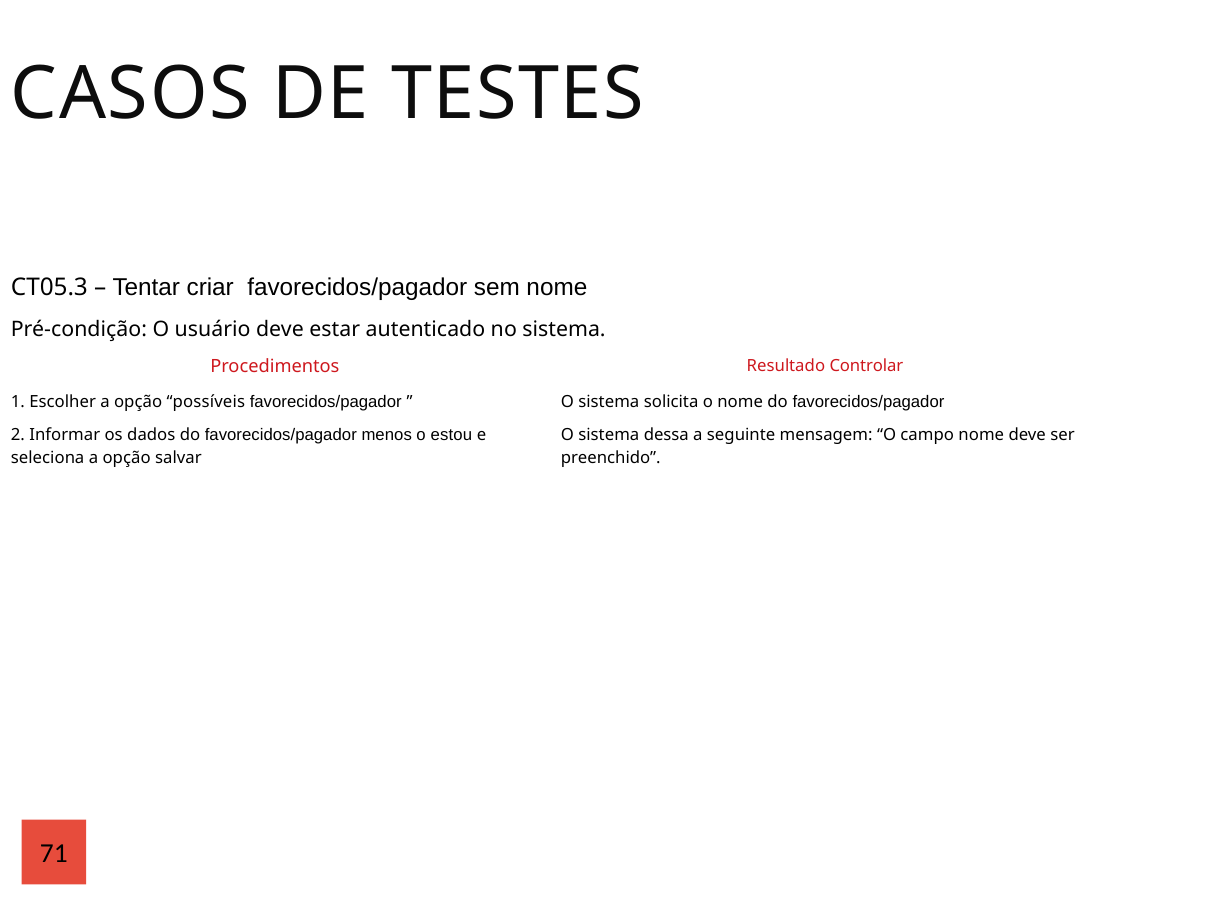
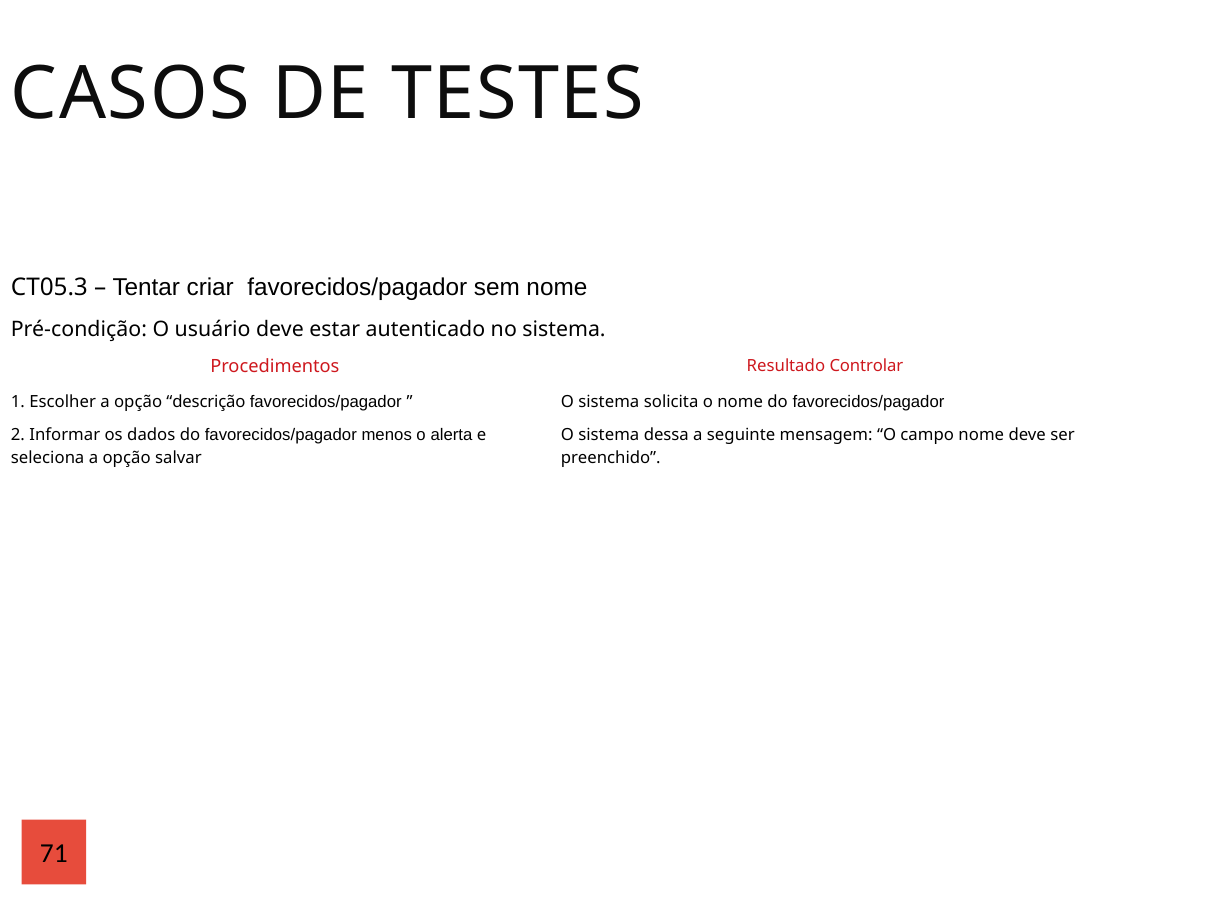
possíveis: possíveis -> descrição
estou: estou -> alerta
